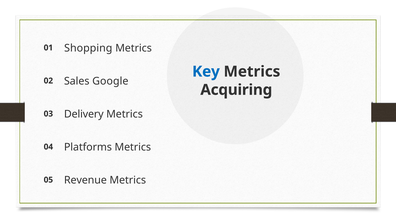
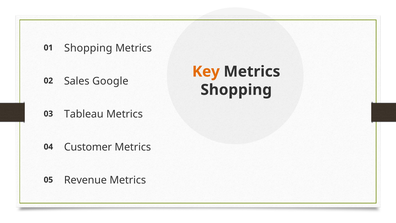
Key colour: blue -> orange
Acquiring at (236, 90): Acquiring -> Shopping
Delivery: Delivery -> Tableau
Platforms: Platforms -> Customer
